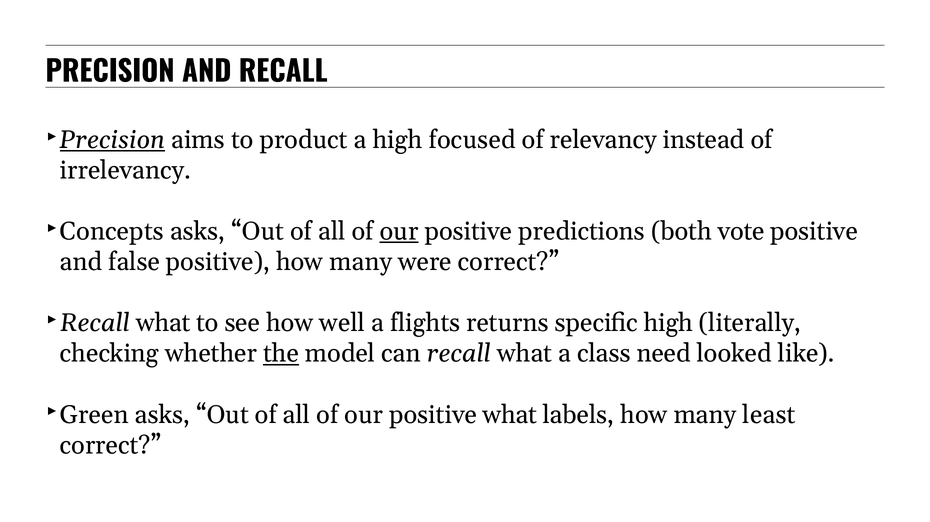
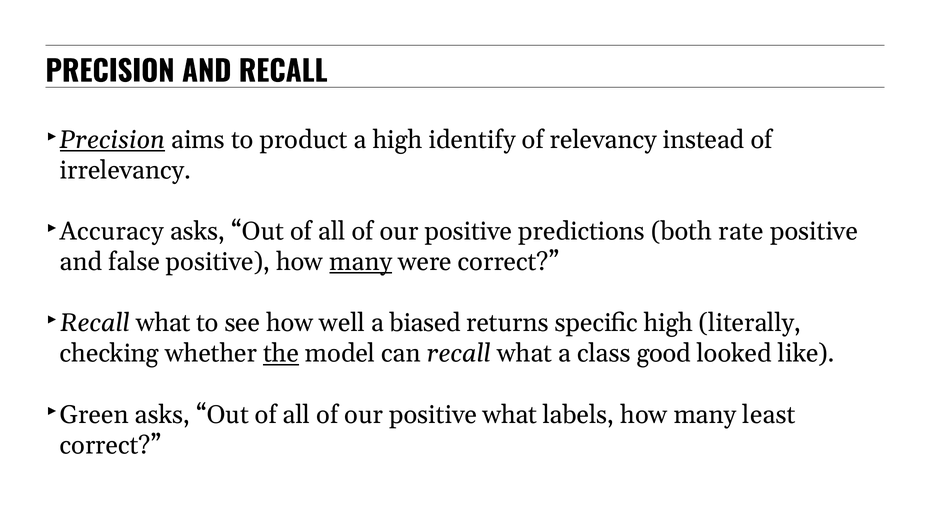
focused: focused -> identify
Concepts: Concepts -> Accuracy
our at (399, 232) underline: present -> none
vote: vote -> rate
many at (361, 262) underline: none -> present
flights: flights -> biased
need: need -> good
